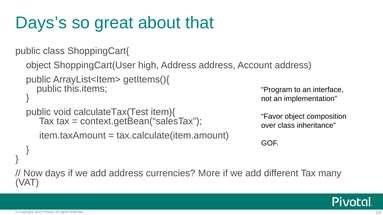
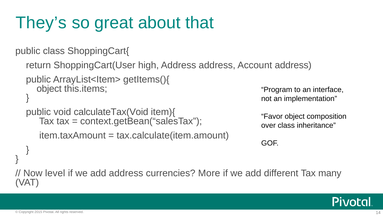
Days’s: Days’s -> They’s
object at (38, 65): object -> return
public at (49, 89): public -> object
calculateTax(Test: calculateTax(Test -> calculateTax(Void
days: days -> level
